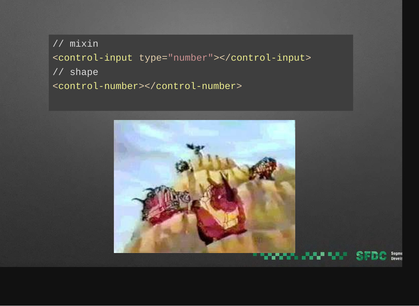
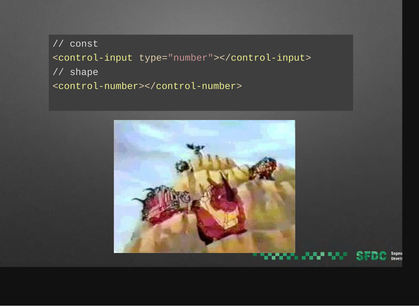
mixin: mixin -> const
